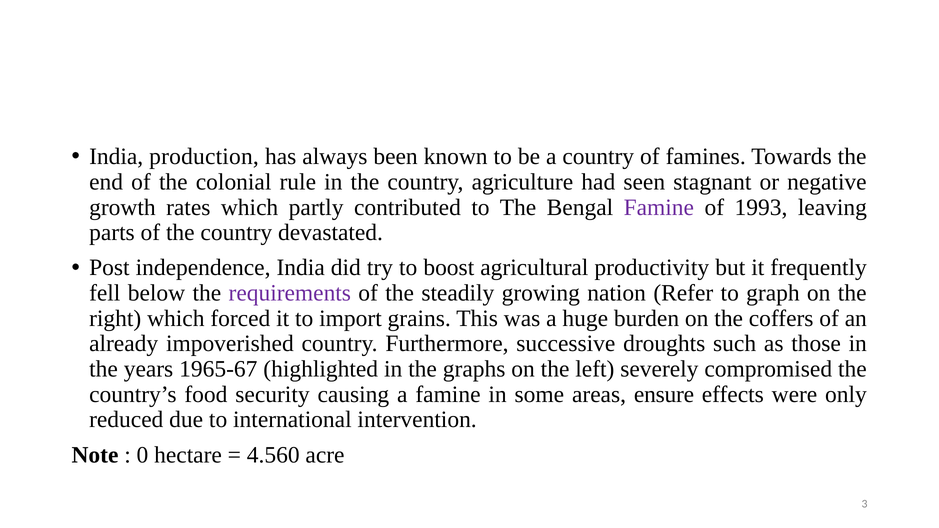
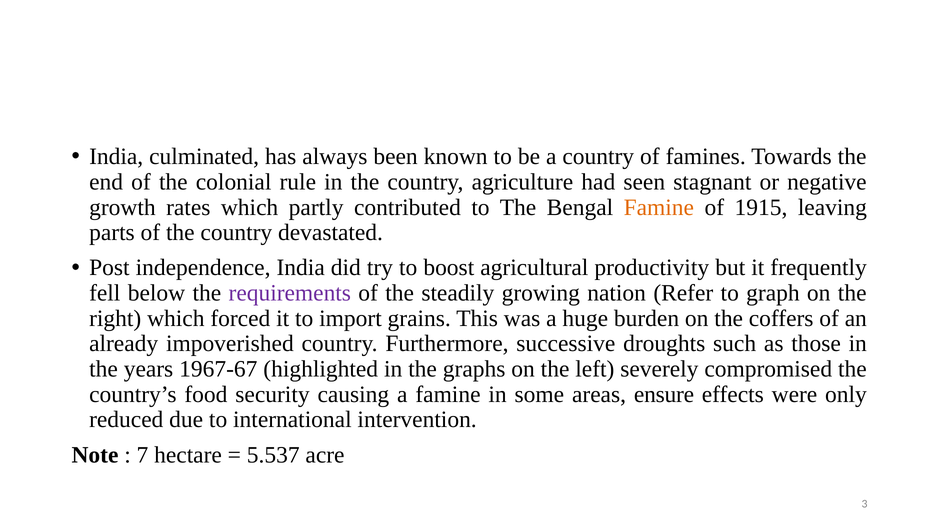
production: production -> culminated
Famine at (659, 207) colour: purple -> orange
1993: 1993 -> 1915
1965-67: 1965-67 -> 1967-67
0: 0 -> 7
4.560: 4.560 -> 5.537
